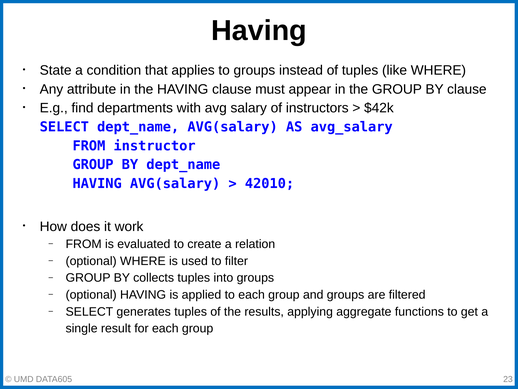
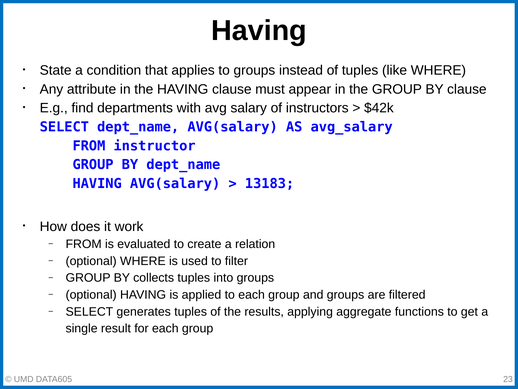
42010: 42010 -> 13183
